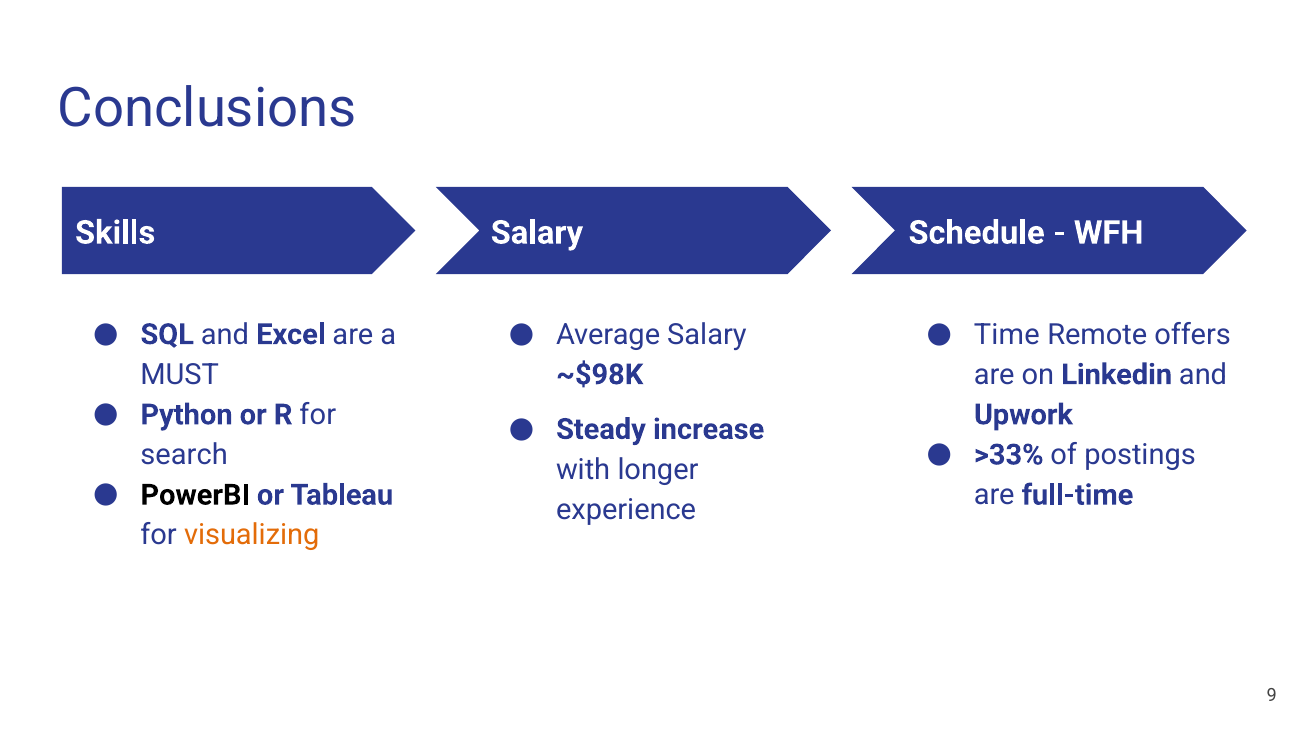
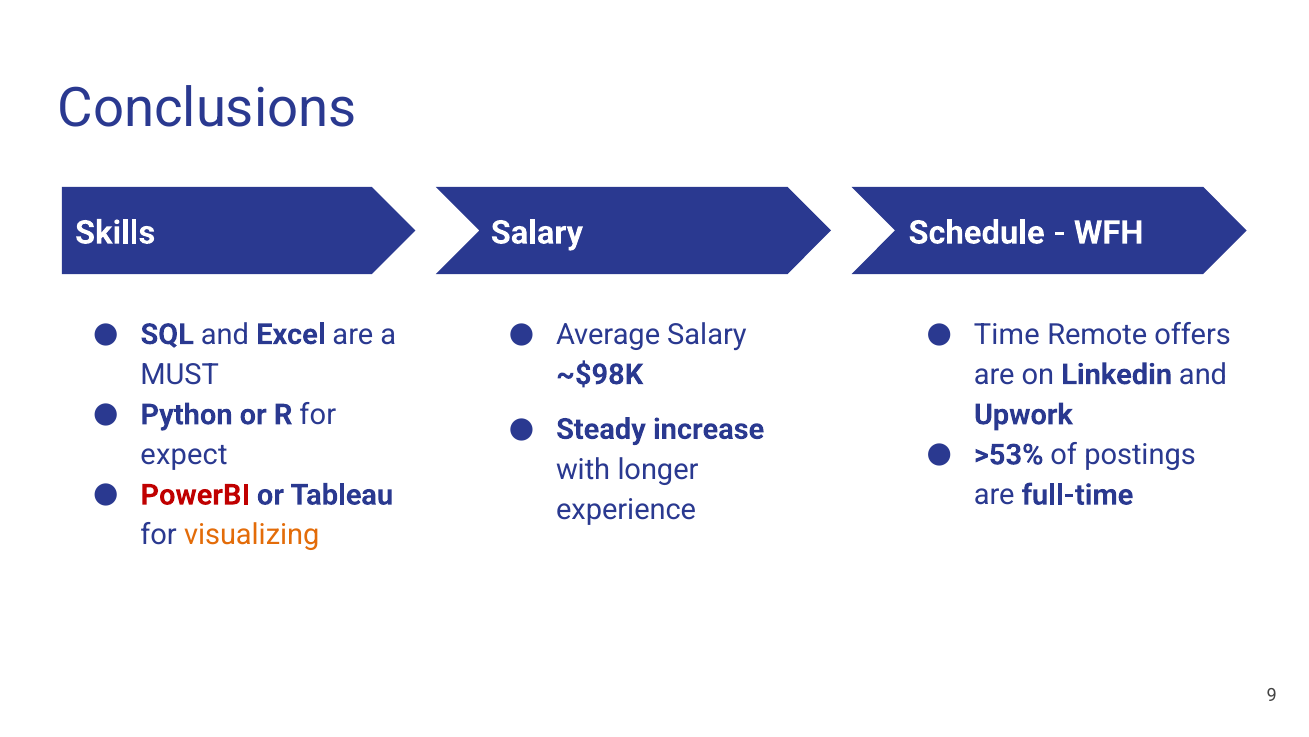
>33%: >33% -> >53%
search: search -> expect
PowerBI colour: black -> red
